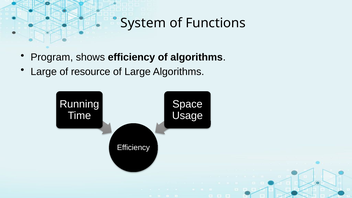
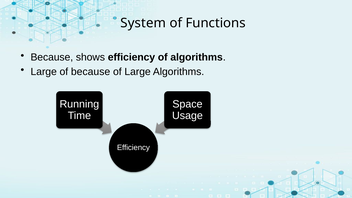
Program at (52, 57): Program -> Because
of resource: resource -> because
